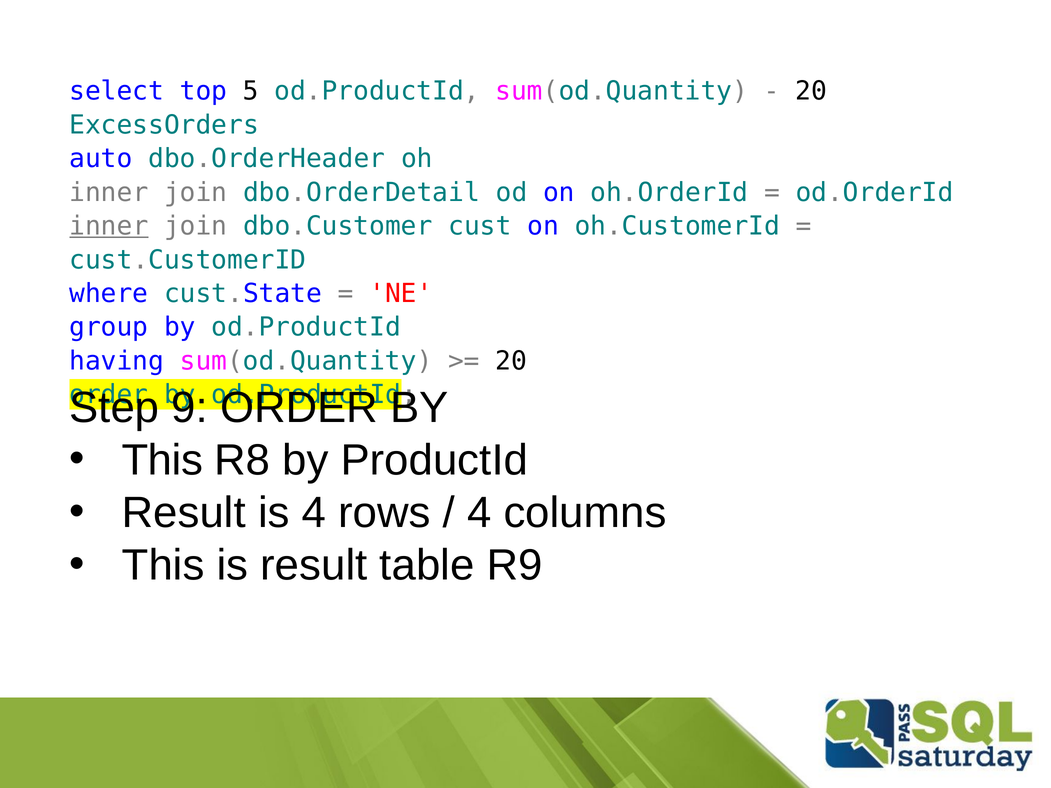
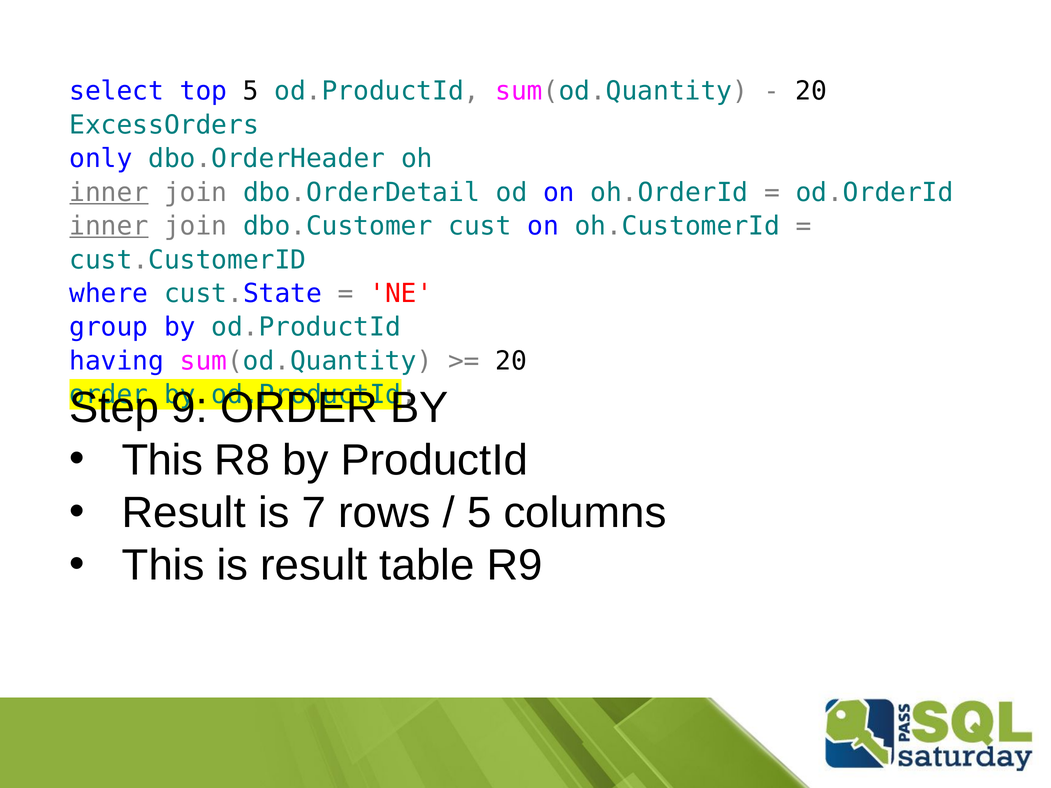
auto: auto -> only
inner at (109, 193) underline: none -> present
is 4: 4 -> 7
4 at (479, 513): 4 -> 5
